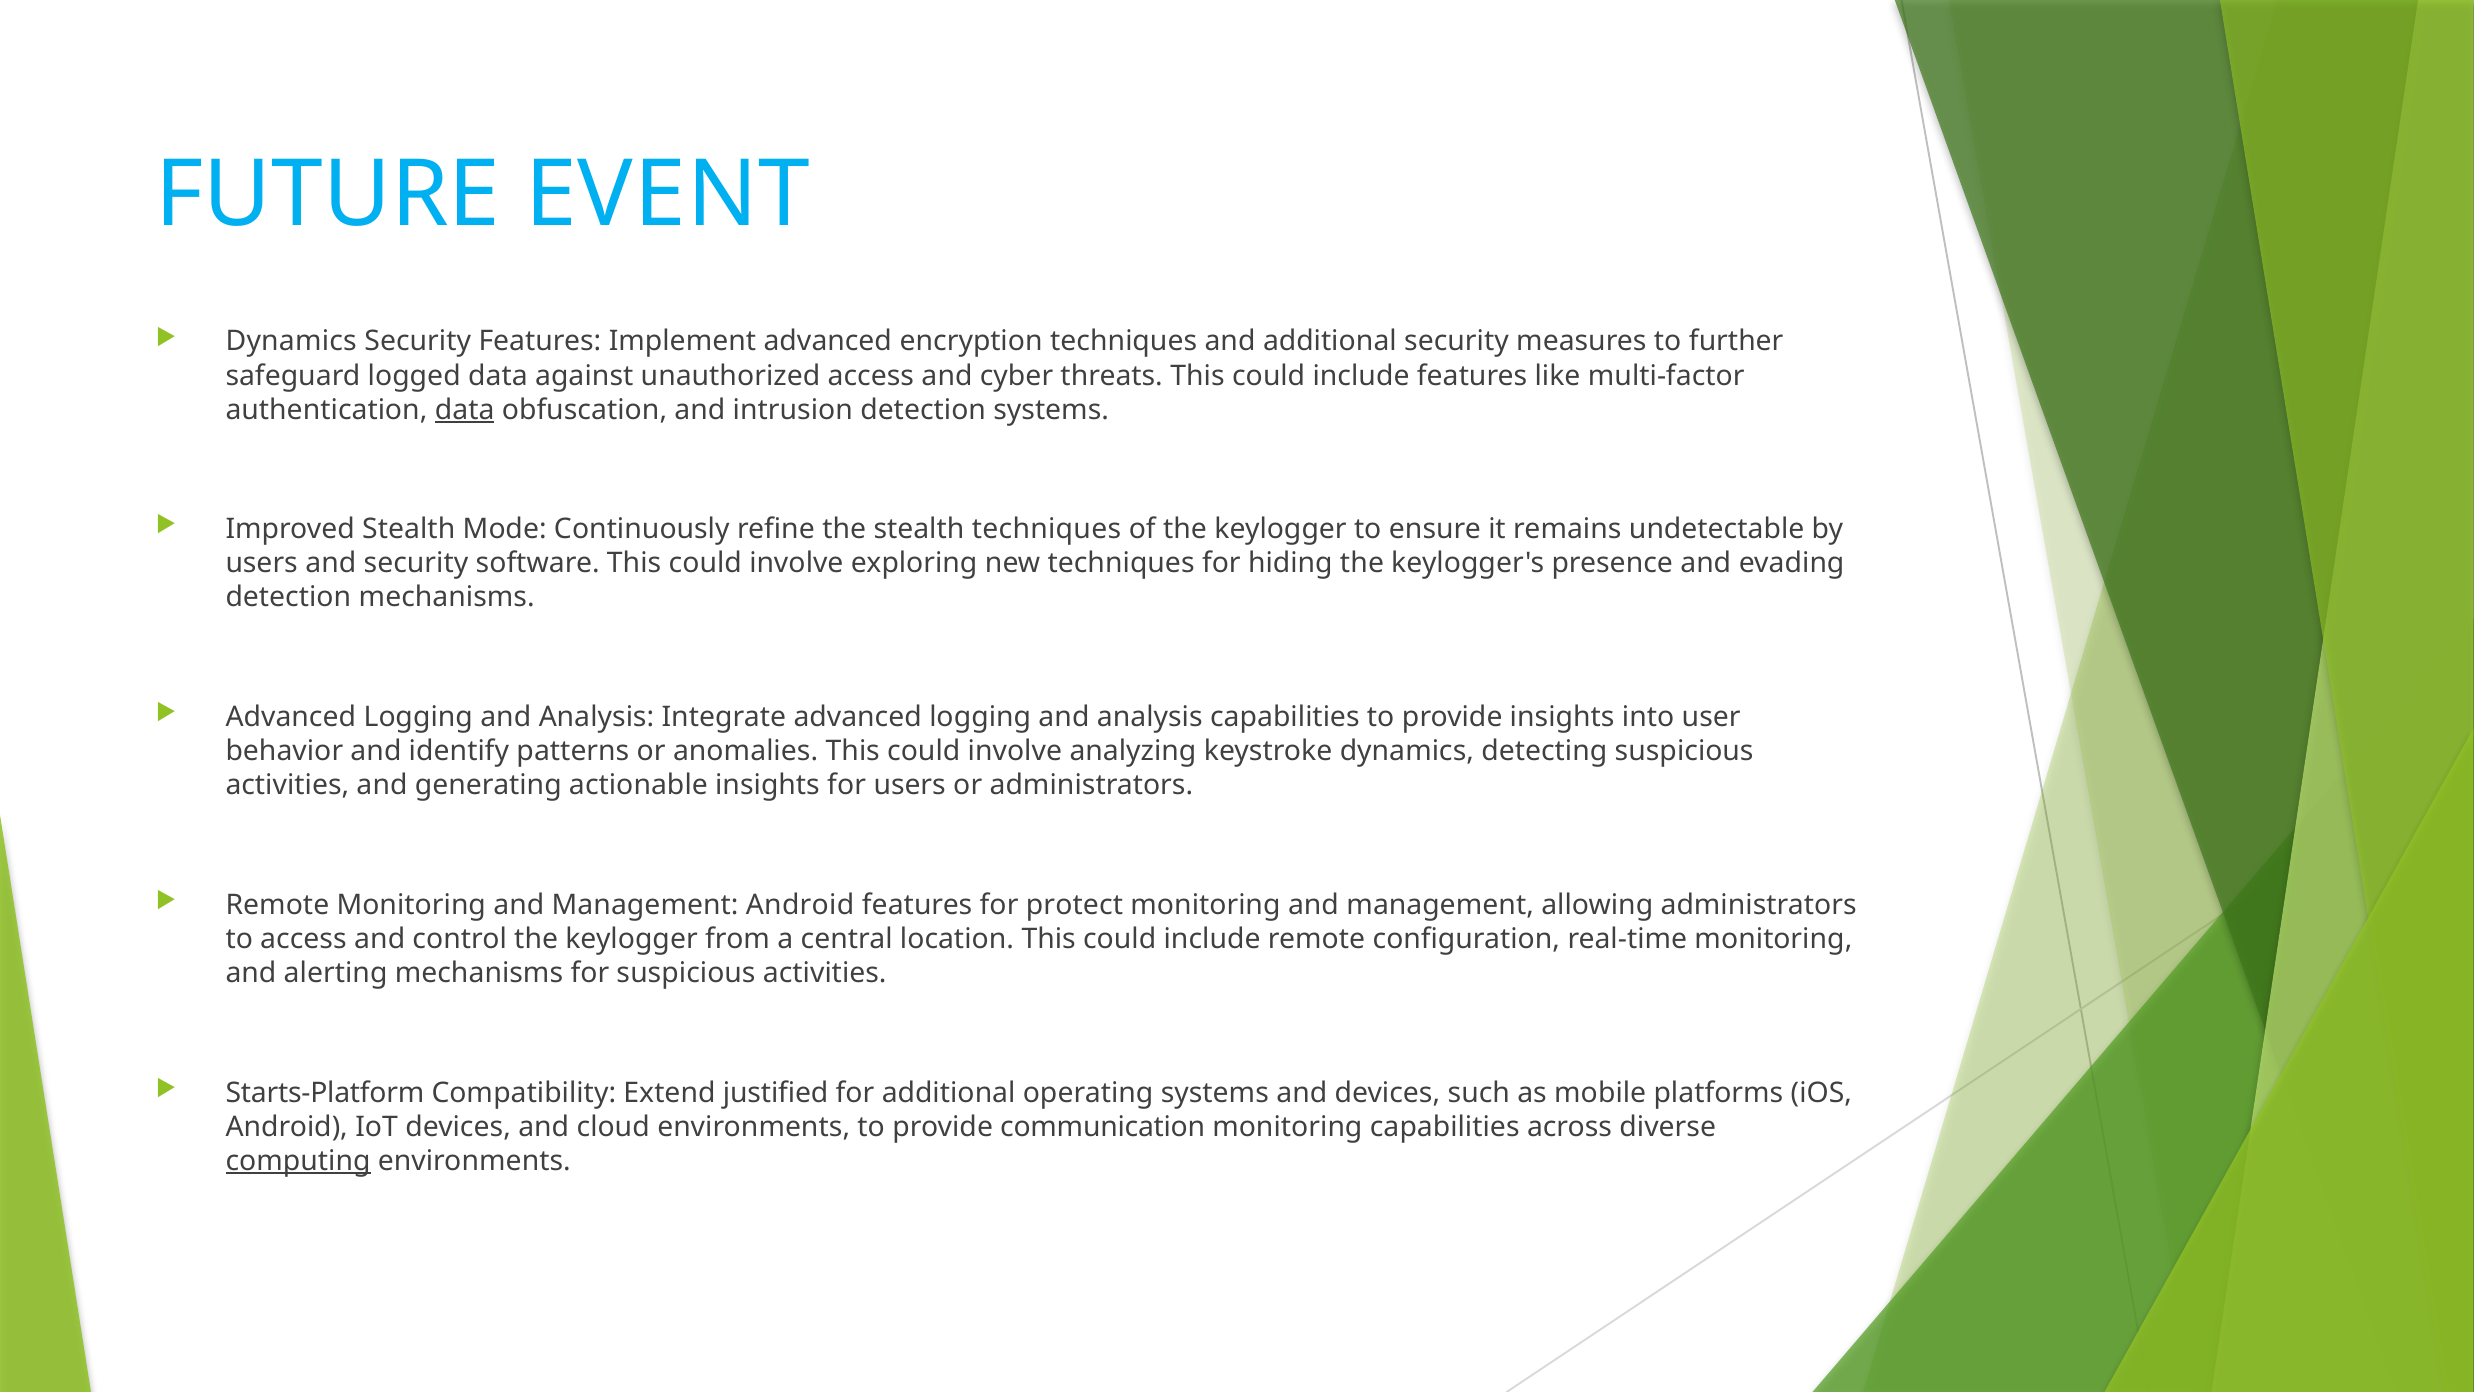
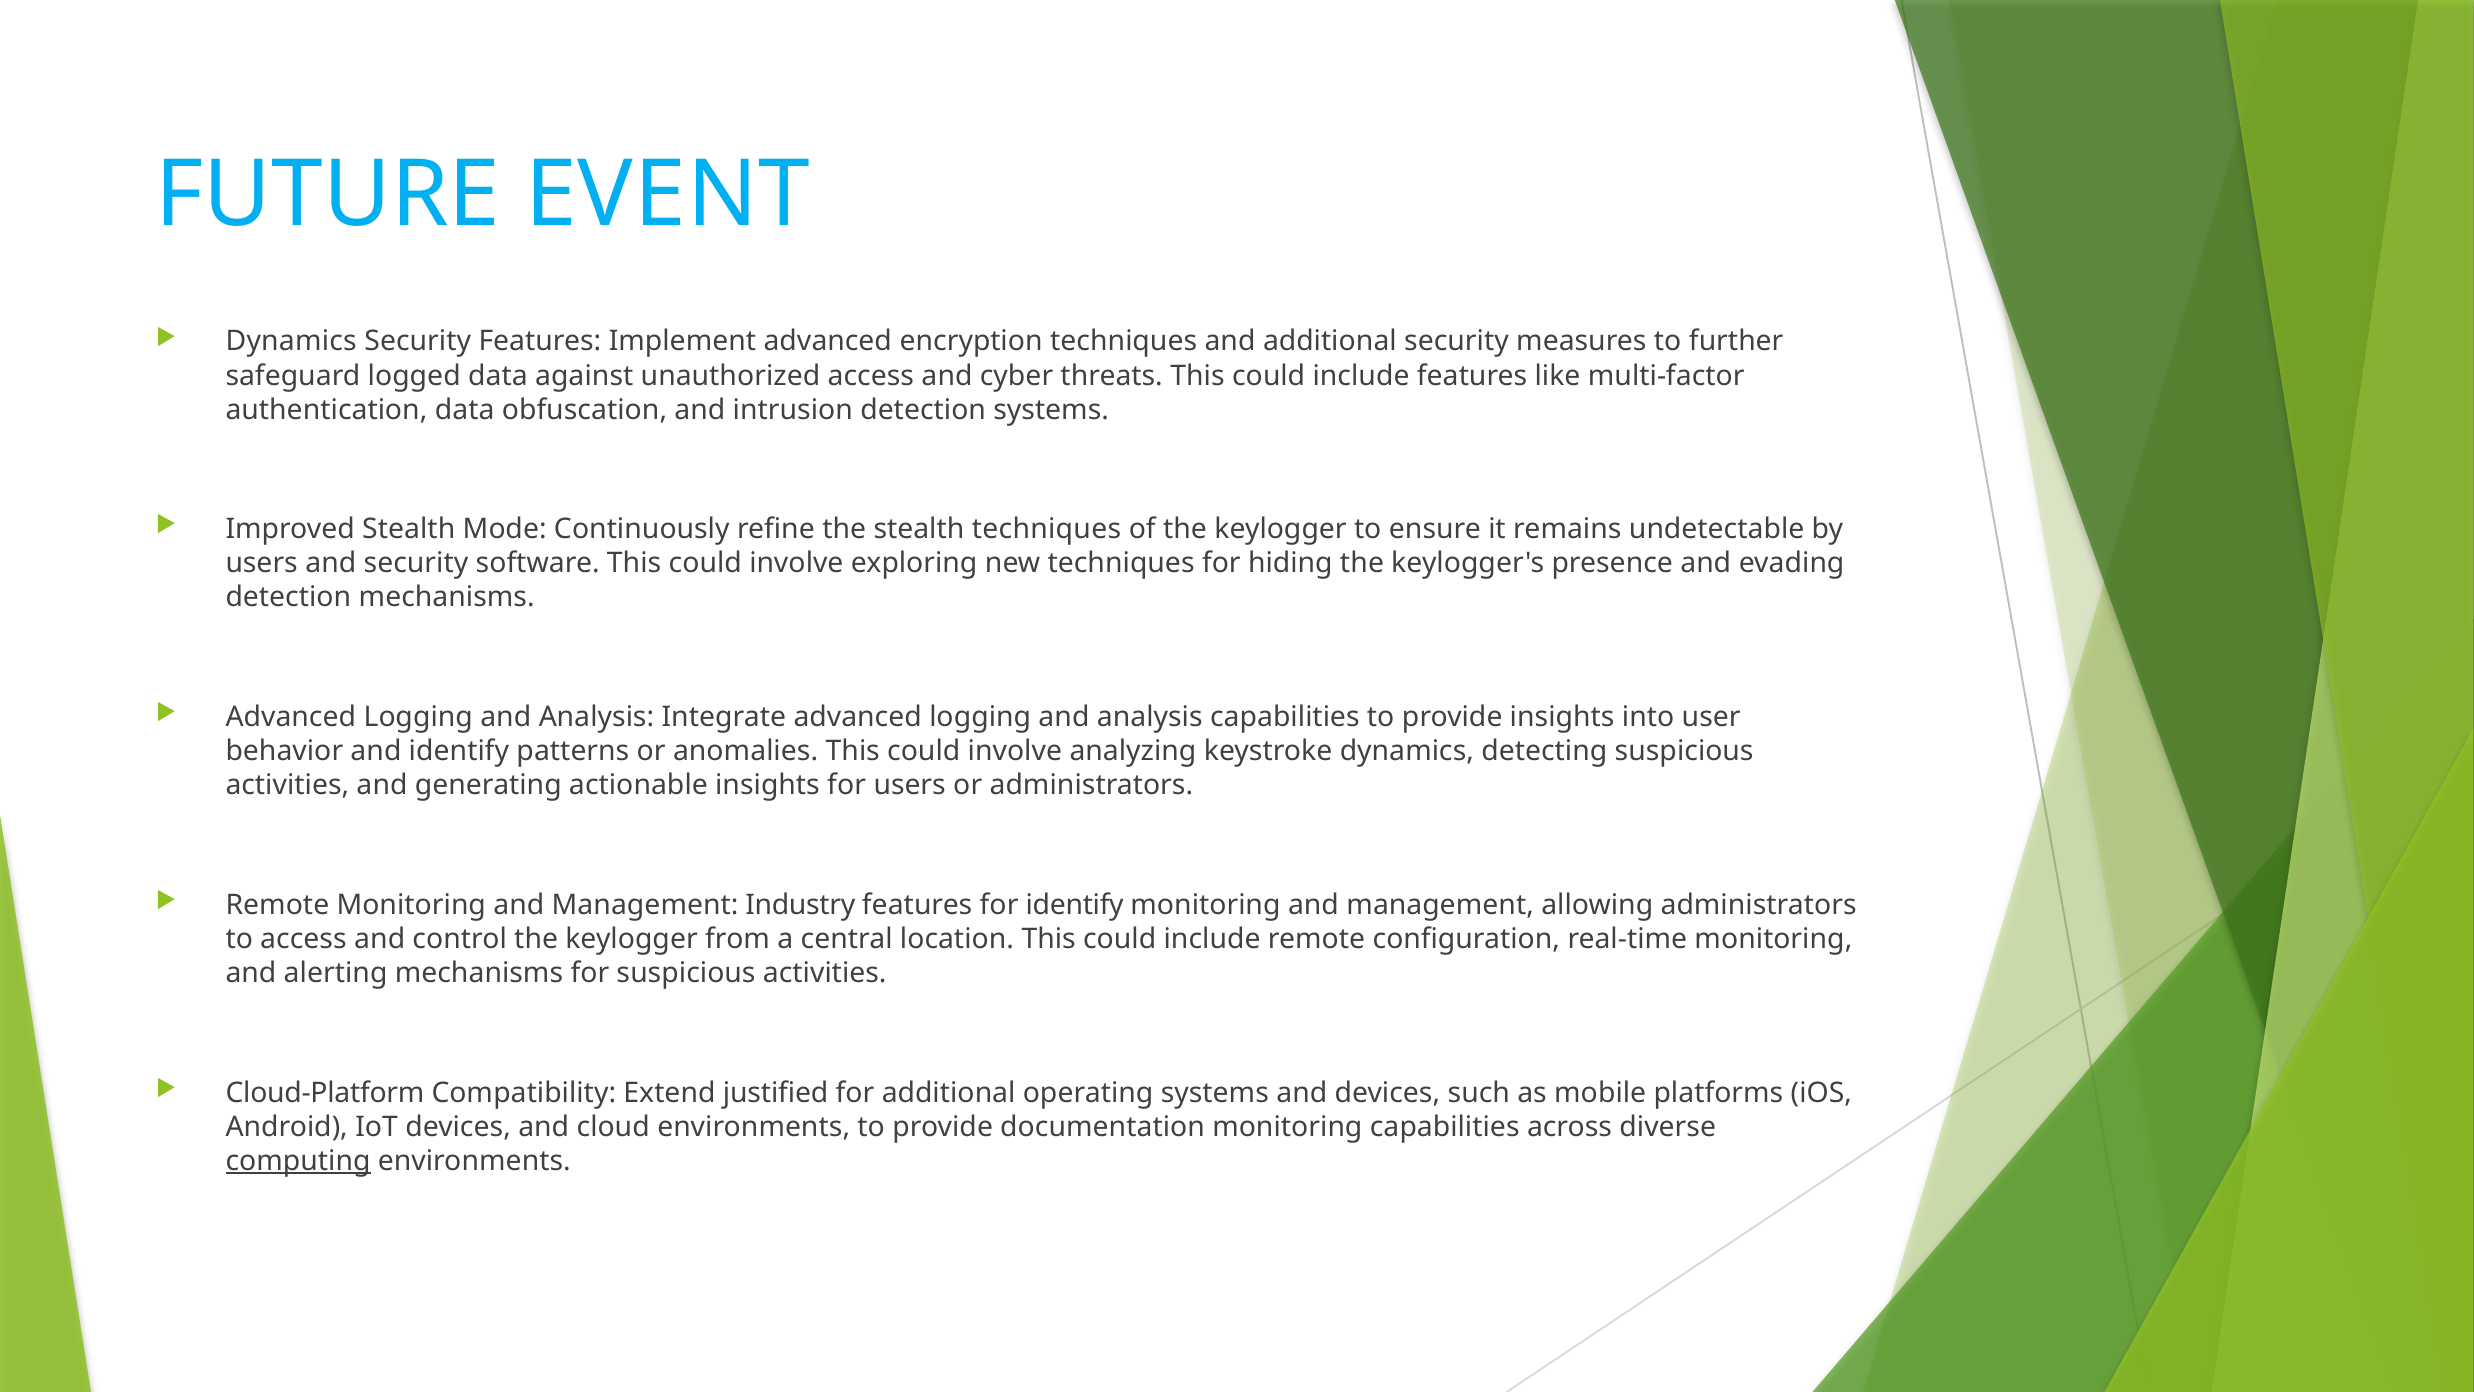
data at (465, 410) underline: present -> none
Management Android: Android -> Industry
for protect: protect -> identify
Starts-Platform: Starts-Platform -> Cloud-Platform
communication: communication -> documentation
